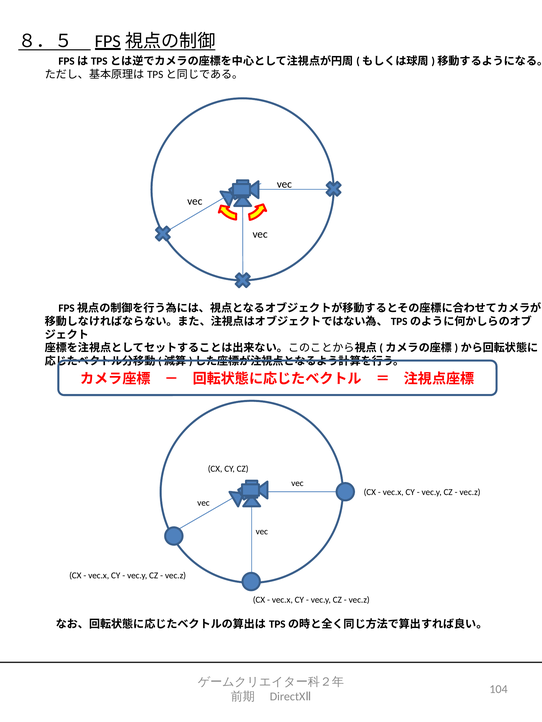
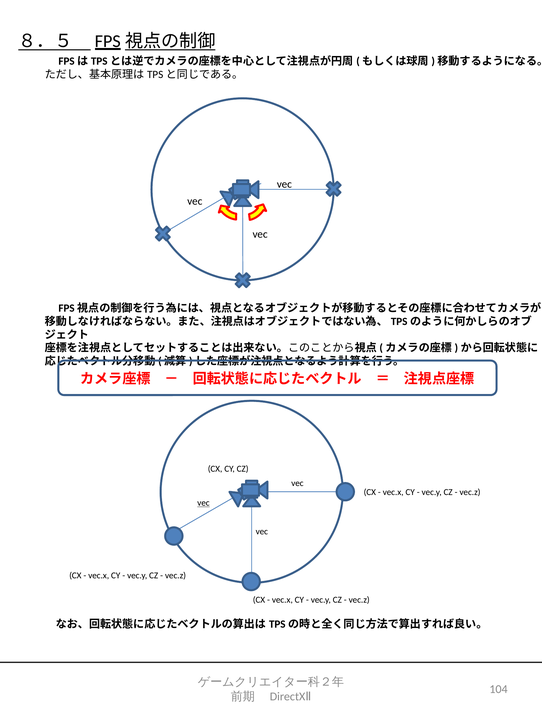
vec at (203, 503) underline: none -> present
